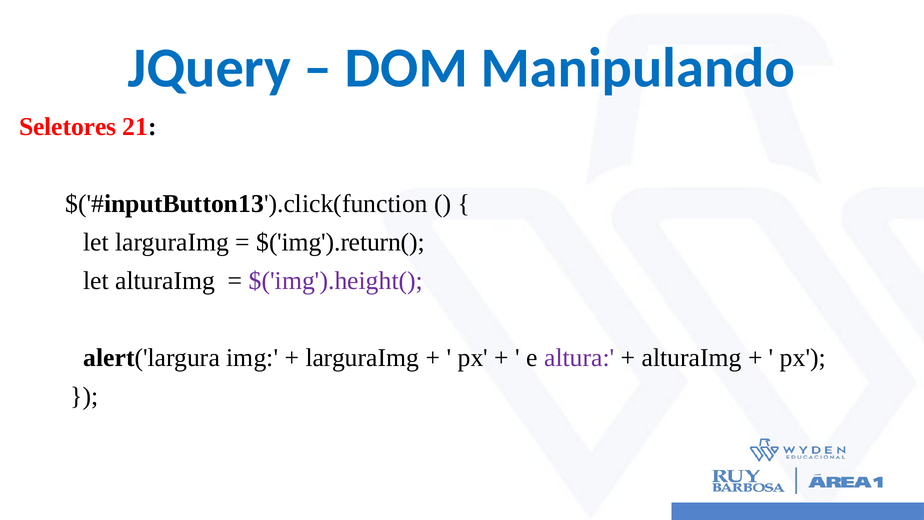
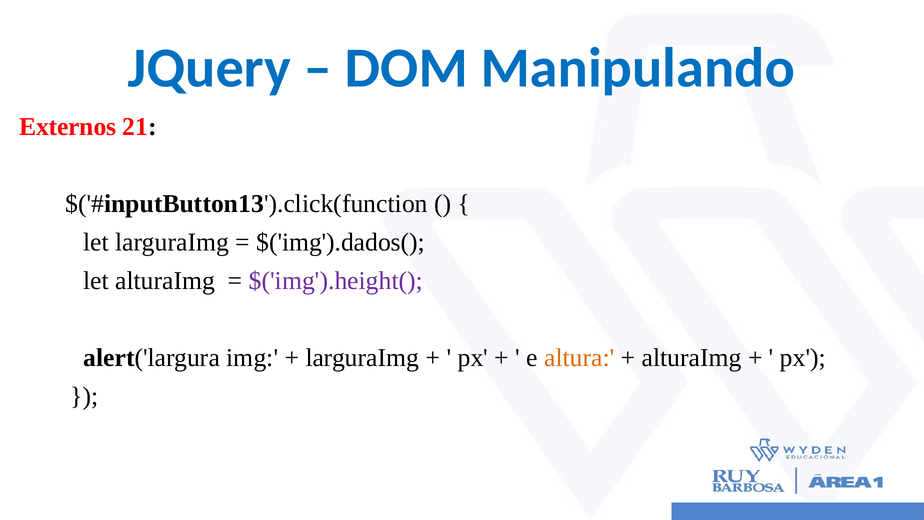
Seletores: Seletores -> Externos
$('img').return(: $('img').return( -> $('img').dados(
altura colour: purple -> orange
